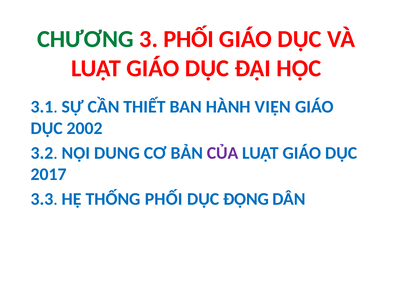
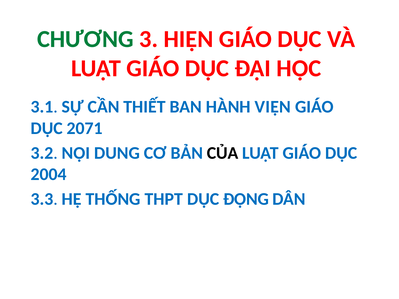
3 PHỐI: PHỐI -> HIỆN
2002: 2002 -> 2071
CỦA colour: purple -> black
2017: 2017 -> 2004
THỐNG PHỐI: PHỐI -> THPT
